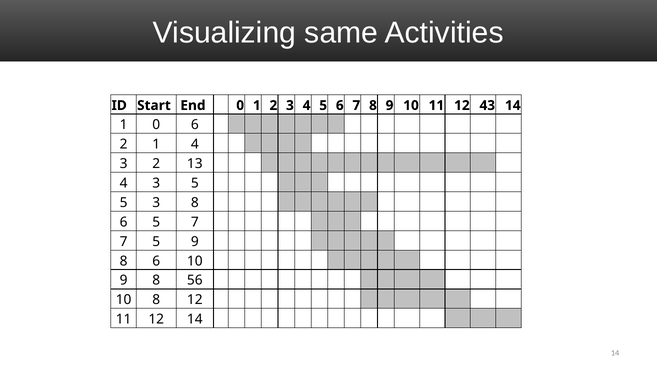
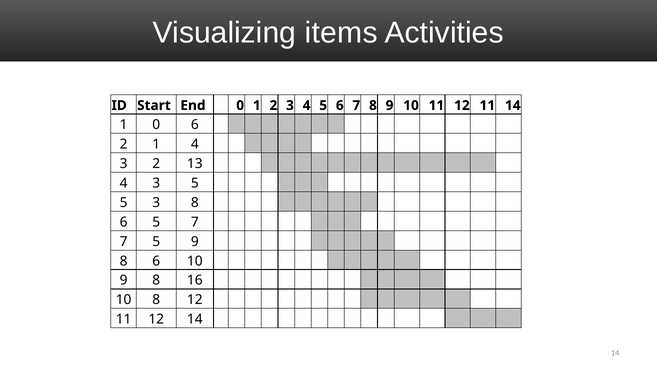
same: same -> items
11 12 43: 43 -> 11
56: 56 -> 16
